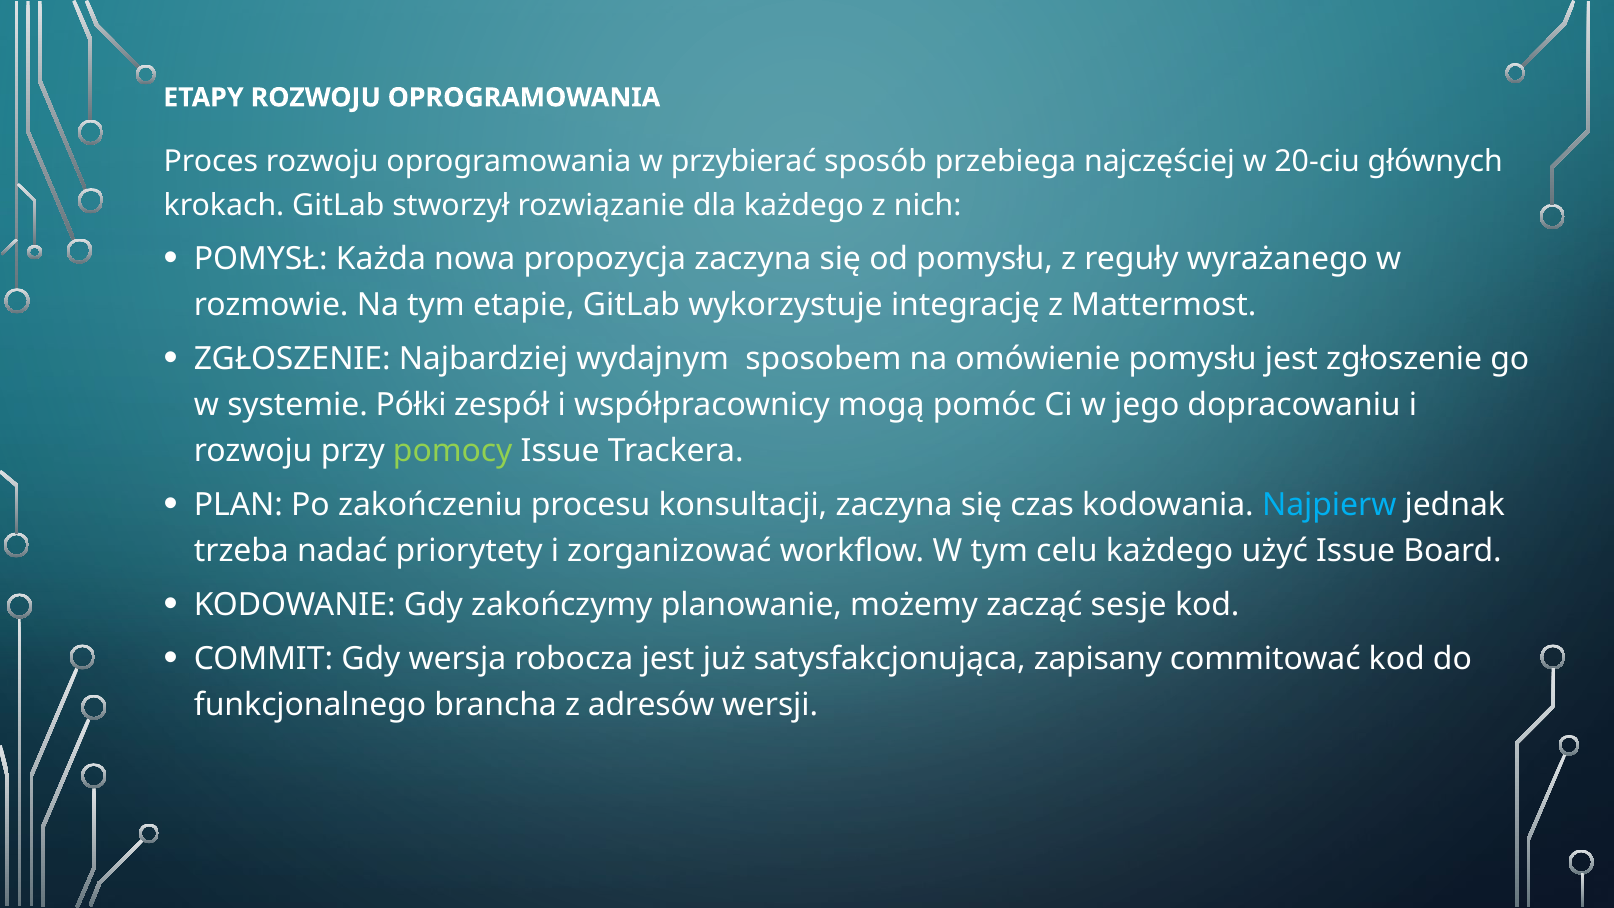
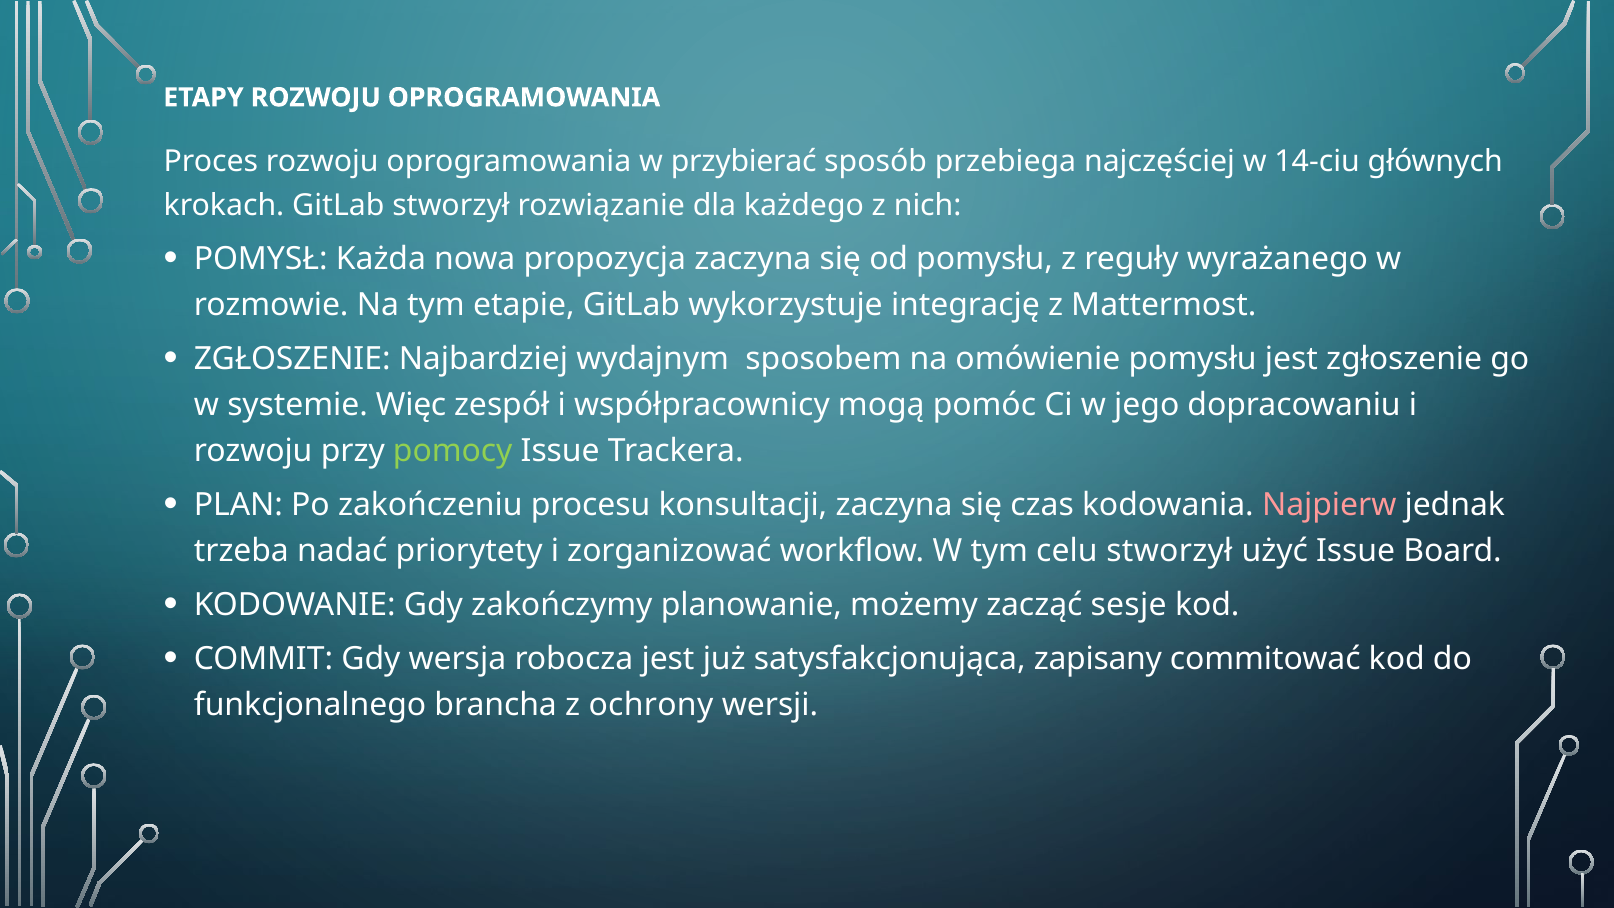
20-ciu: 20-ciu -> 14-ciu
Półki: Półki -> Więc
Najpierw colour: light blue -> pink
celu każdego: każdego -> stworzył
adresów: adresów -> ochrony
